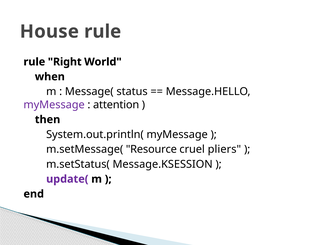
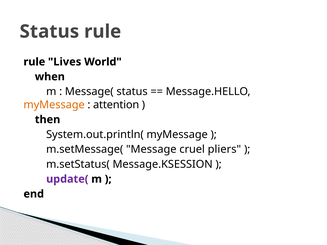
House at (49, 32): House -> Status
Right: Right -> Lives
myMessage at (54, 105) colour: purple -> orange
Resource: Resource -> Message
